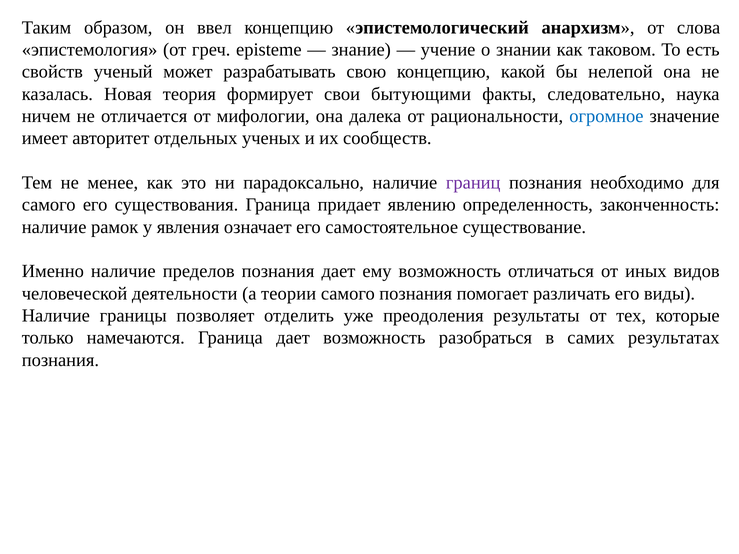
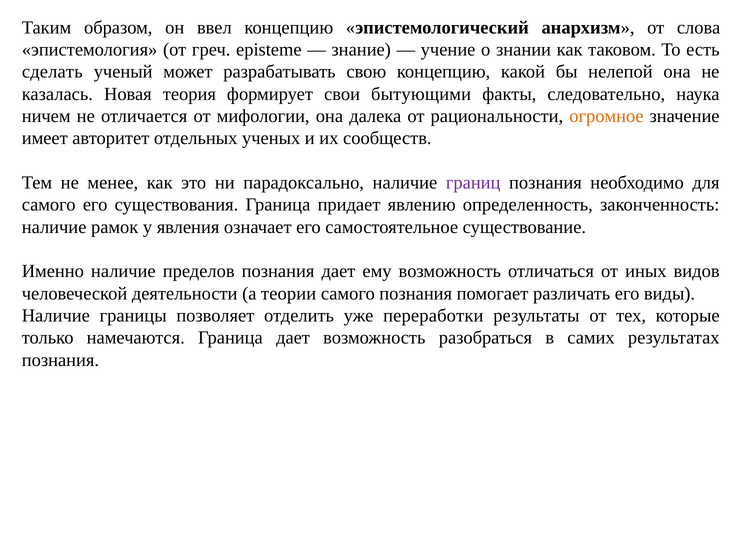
свойств: свойств -> сделать
огромное colour: blue -> orange
преодоления: преодоления -> переработки
